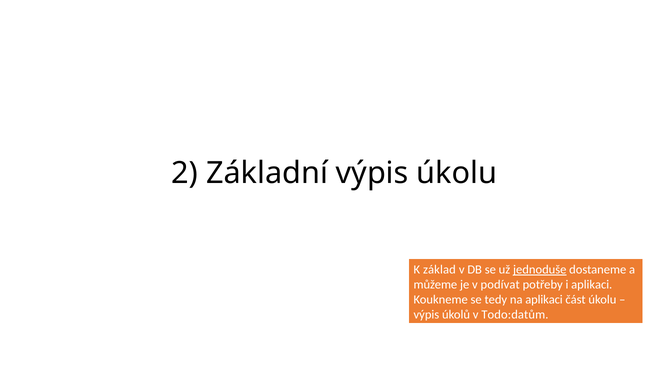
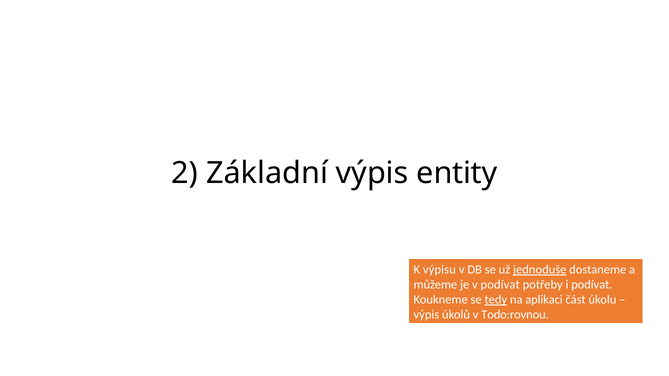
výpis úkolu: úkolu -> entity
základ: základ -> výpisu
i aplikaci: aplikaci -> podívat
tedy underline: none -> present
Todo:datům: Todo:datům -> Todo:rovnou
